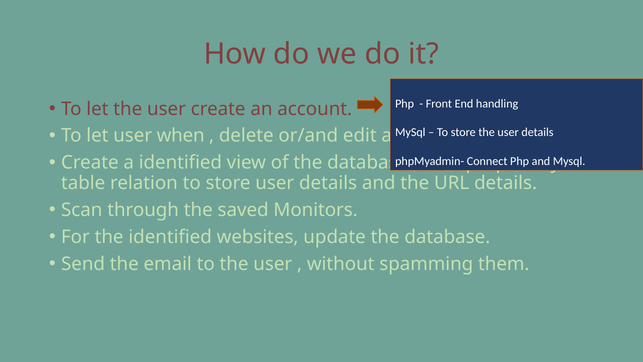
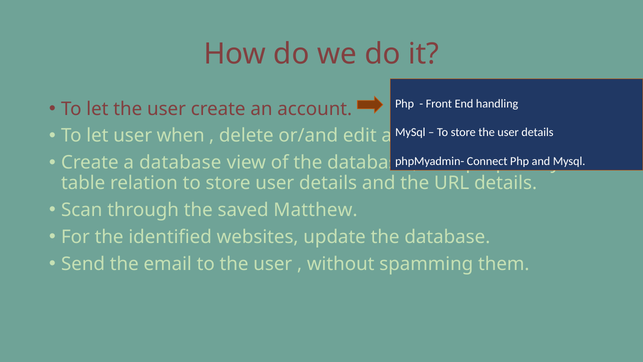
a identified: identified -> database
Monitors: Monitors -> Matthew
